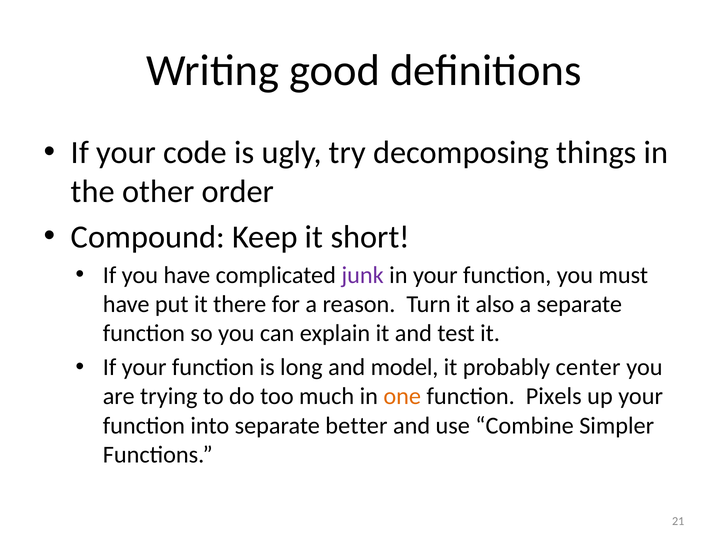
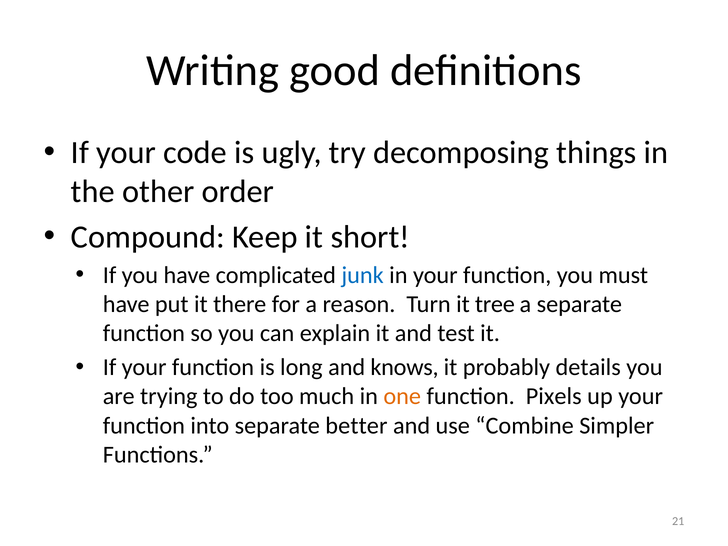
junk colour: purple -> blue
also: also -> tree
model: model -> knows
center: center -> details
